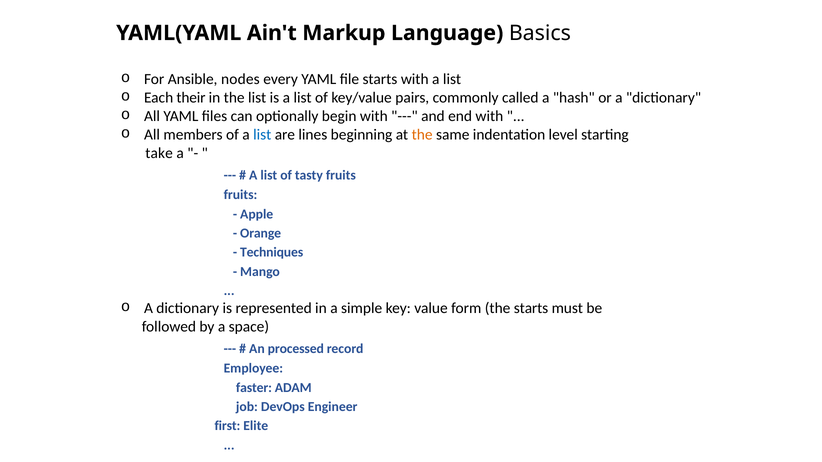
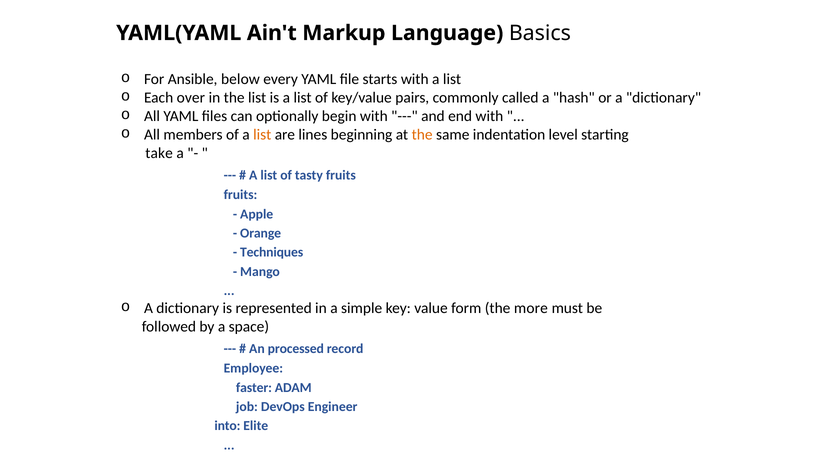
nodes: nodes -> below
their: their -> over
list at (262, 135) colour: blue -> orange
the starts: starts -> more
first: first -> into
